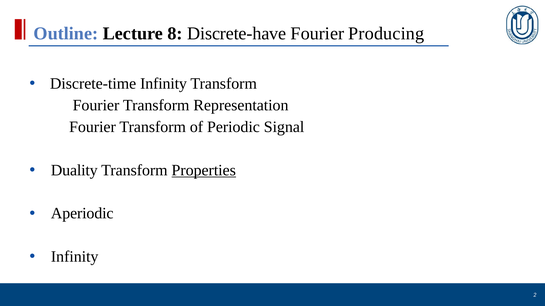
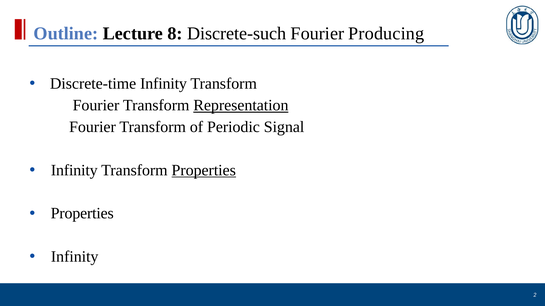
Discrete-have: Discrete-have -> Discrete-such
Representation underline: none -> present
Duality at (74, 170): Duality -> Infinity
Aperiodic at (82, 214): Aperiodic -> Properties
